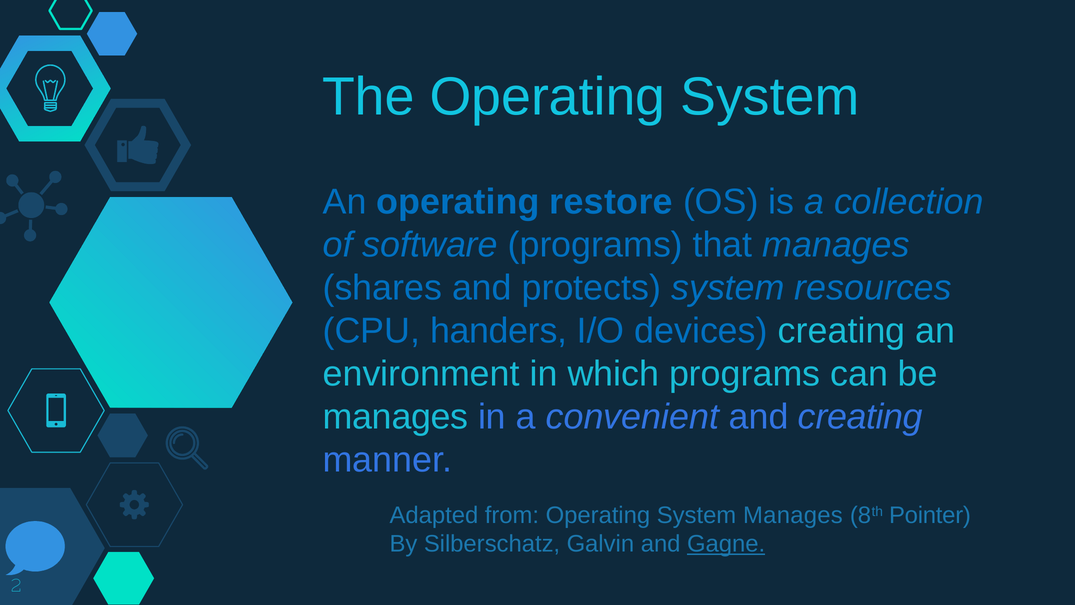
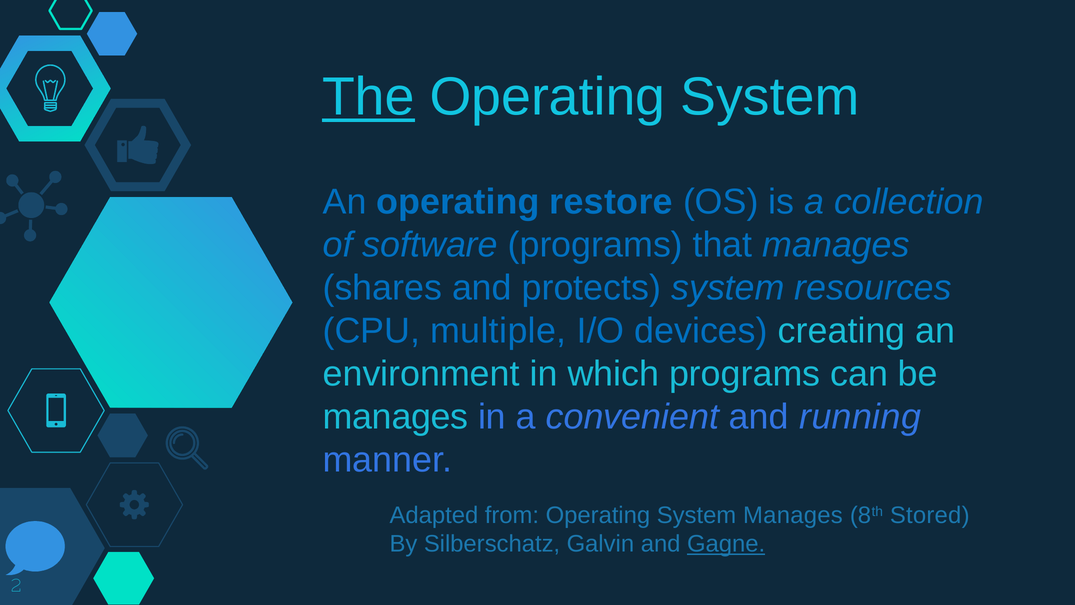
The underline: none -> present
handers: handers -> multiple
and creating: creating -> running
Pointer: Pointer -> Stored
